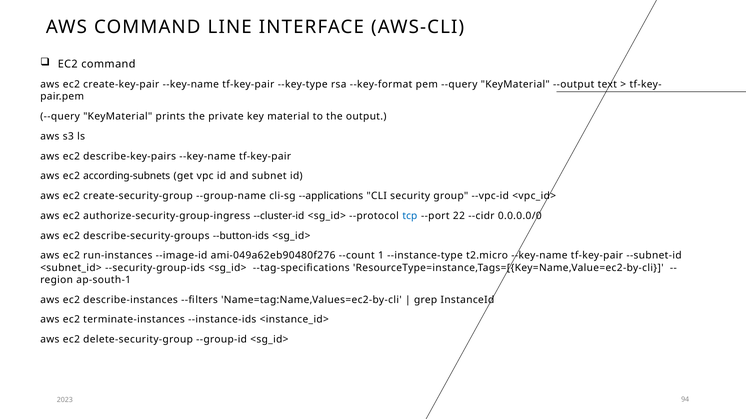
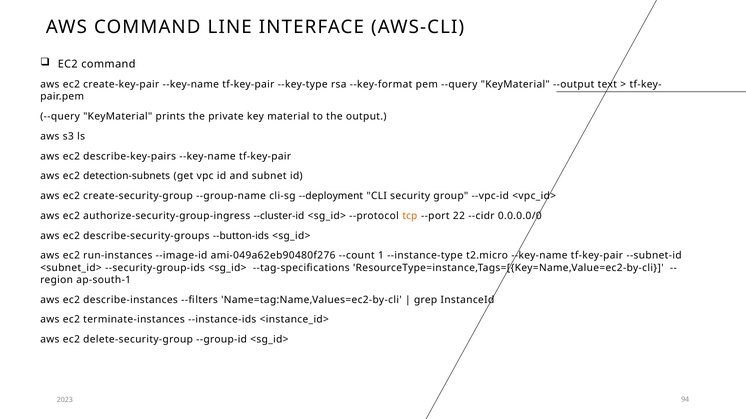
according-subnets: according-subnets -> detection-subnets
--applications: --applications -> --deployment
tcp colour: blue -> orange
